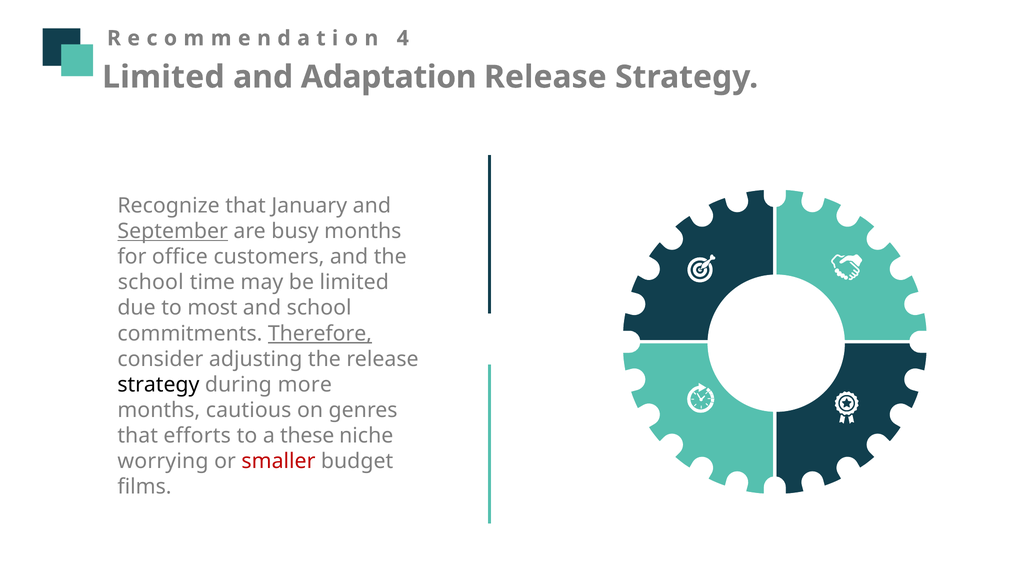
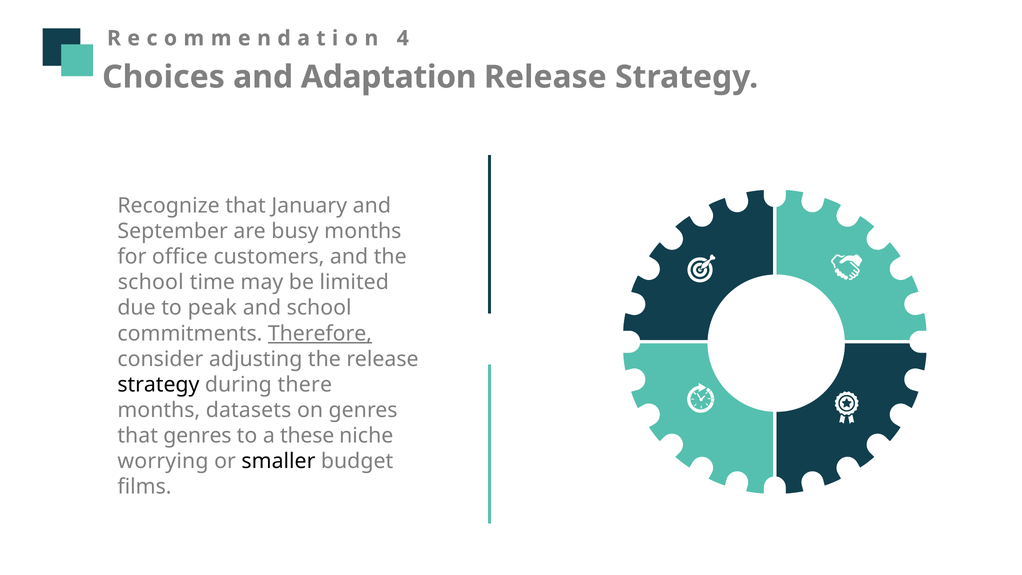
Limited at (163, 77): Limited -> Choices
September underline: present -> none
most: most -> peak
more: more -> there
cautious: cautious -> datasets
that efforts: efforts -> genres
smaller colour: red -> black
